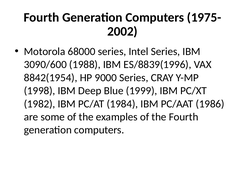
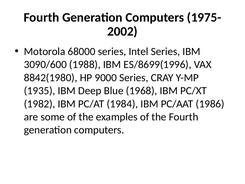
ES/8839(1996: ES/8839(1996 -> ES/8699(1996
8842(1954: 8842(1954 -> 8842(1980
1998: 1998 -> 1935
1999: 1999 -> 1968
